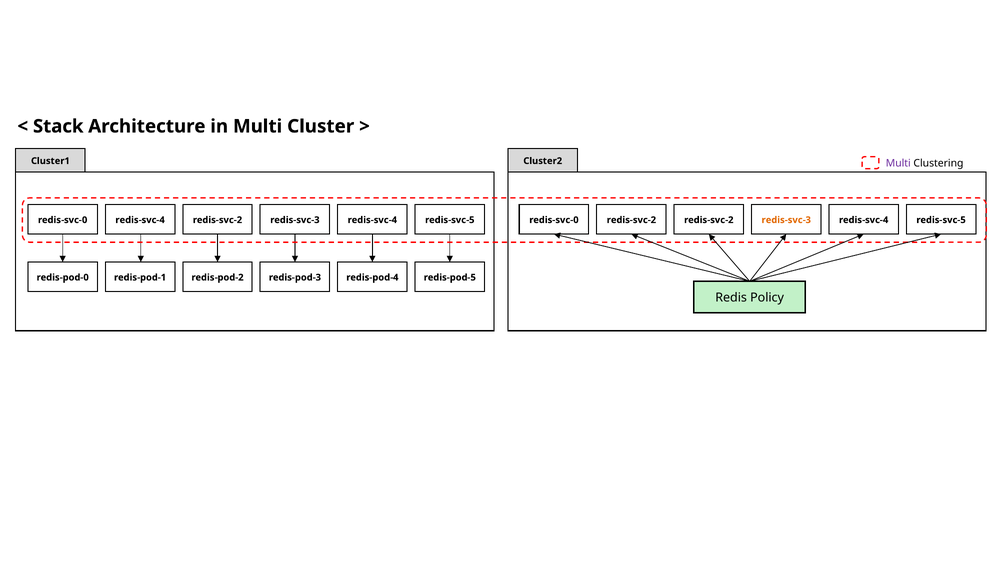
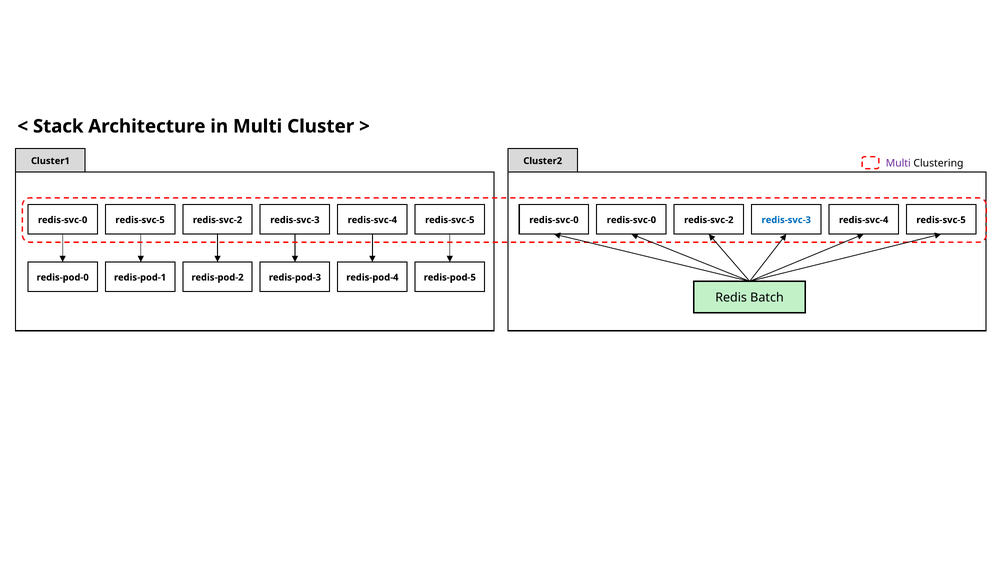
redis-svc-0 redis-svc-4: redis-svc-4 -> redis-svc-5
redis-svc-0 redis-svc-2: redis-svc-2 -> redis-svc-0
redis-svc-3 at (786, 220) colour: orange -> blue
Policy: Policy -> Batch
